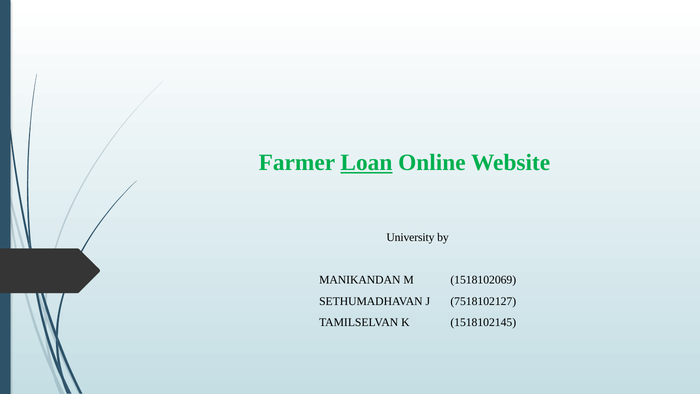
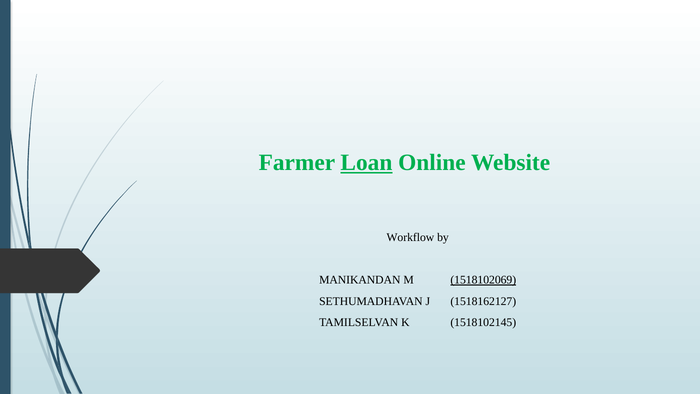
University: University -> Workflow
1518102069 underline: none -> present
7518102127: 7518102127 -> 1518162127
